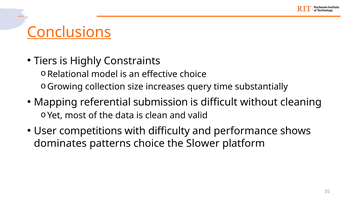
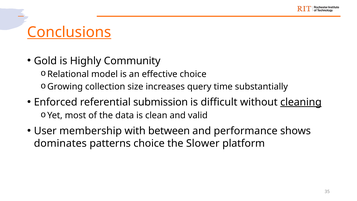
Tiers: Tiers -> Gold
Constraints: Constraints -> Community
Mapping: Mapping -> Enforced
cleaning underline: none -> present
competitions: competitions -> membership
difficulty: difficulty -> between
